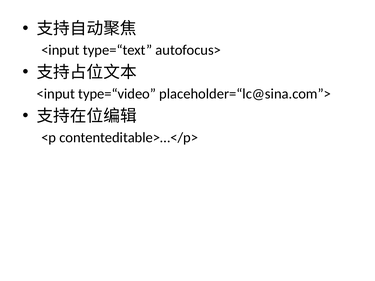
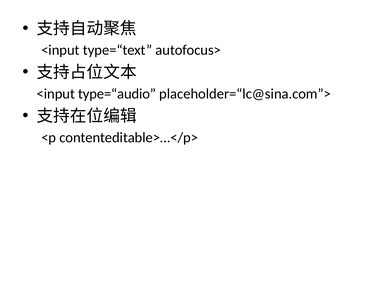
type=“video: type=“video -> type=“audio
